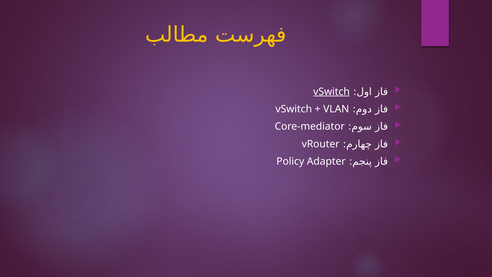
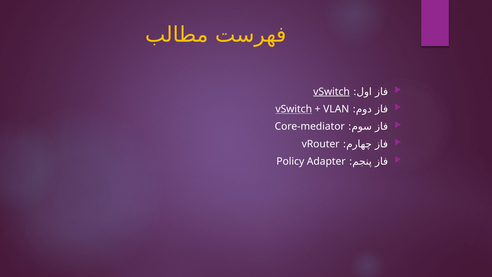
vSwitch at (294, 109) underline: none -> present
